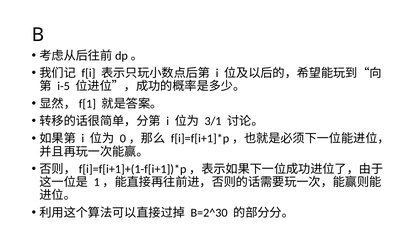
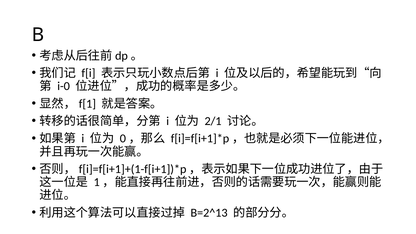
i-5: i-5 -> i-0
3/1: 3/1 -> 2/1
B=2^30: B=2^30 -> B=2^13
